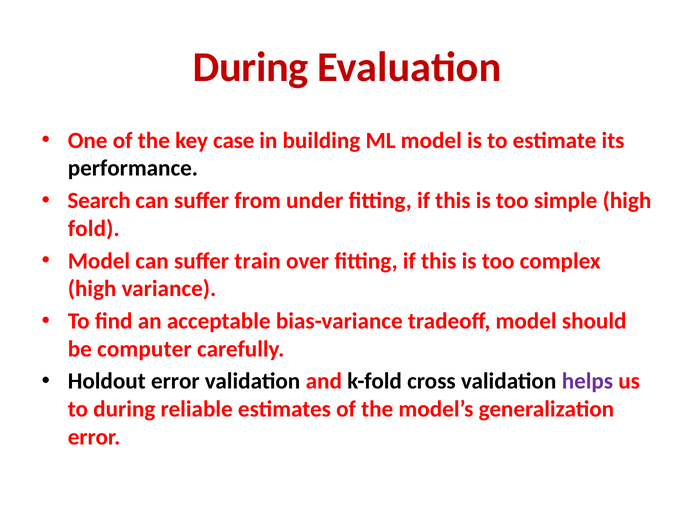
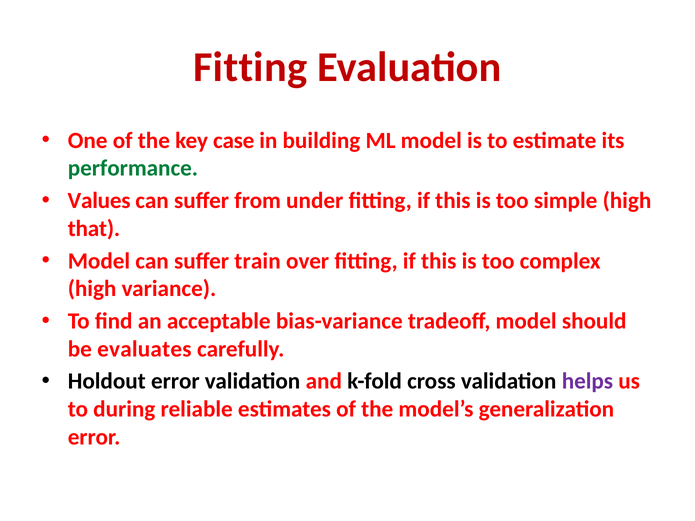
During at (251, 67): During -> Fitting
performance colour: black -> green
Search: Search -> Values
fold: fold -> that
computer: computer -> evaluates
